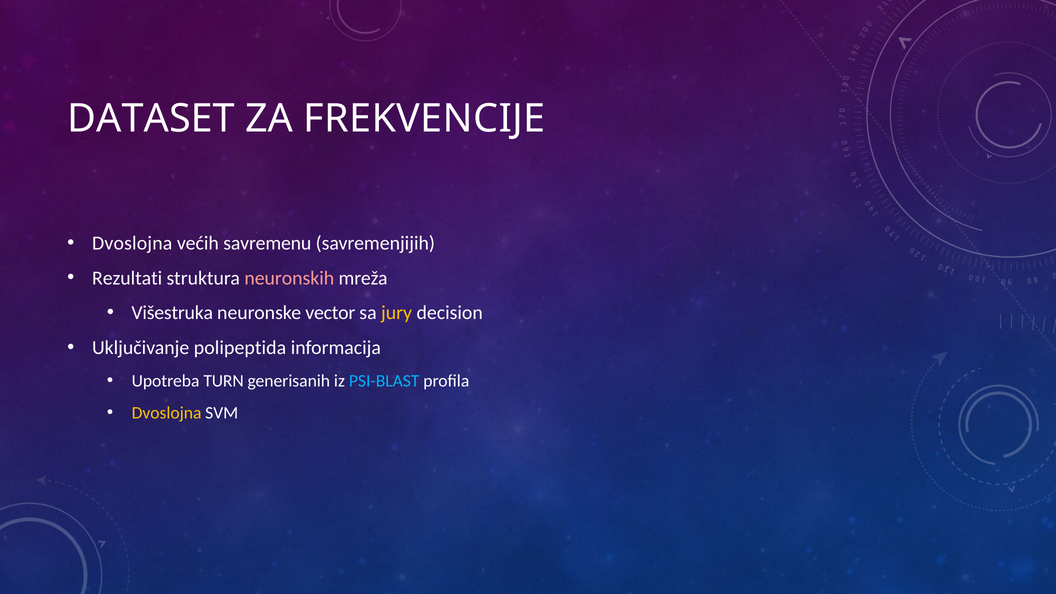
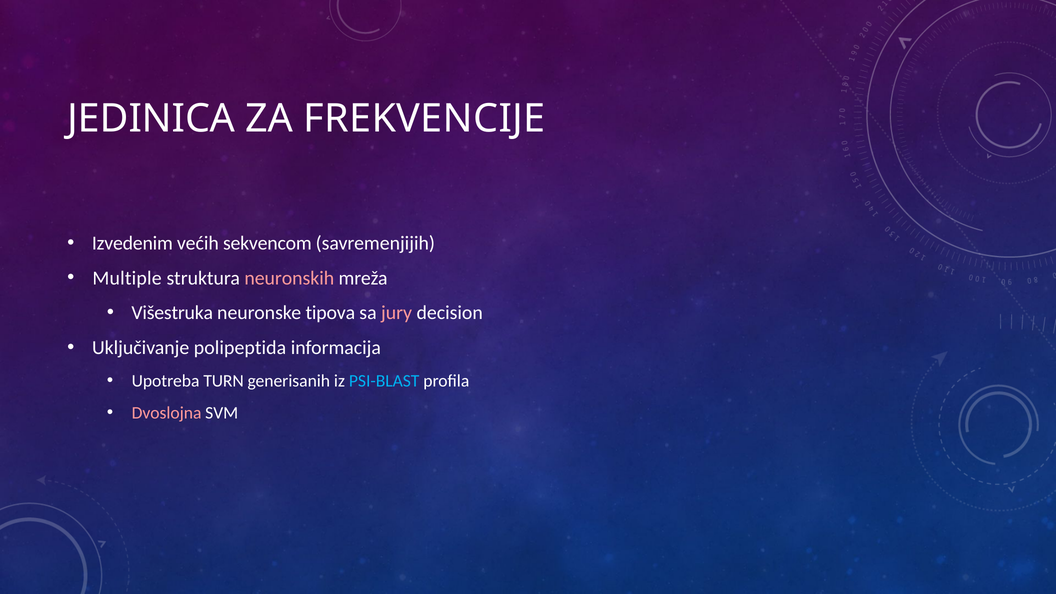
DATASET: DATASET -> JEDINICA
Dvoslojna at (132, 243): Dvoslojna -> Izvedenim
savremenu: savremenu -> sekvencom
Rezultati: Rezultati -> Multiple
vector: vector -> tipova
jury colour: yellow -> pink
Dvoslojna at (167, 413) colour: yellow -> pink
